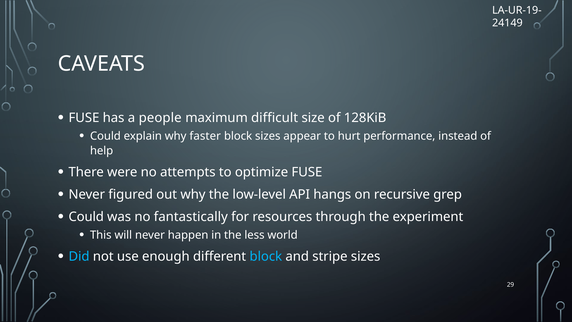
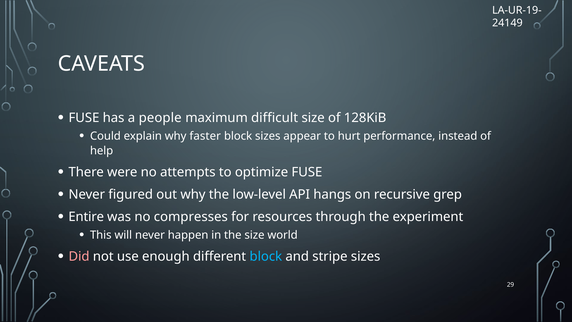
Could at (86, 217): Could -> Entire
fantastically: fantastically -> compresses
the less: less -> size
Did colour: light blue -> pink
